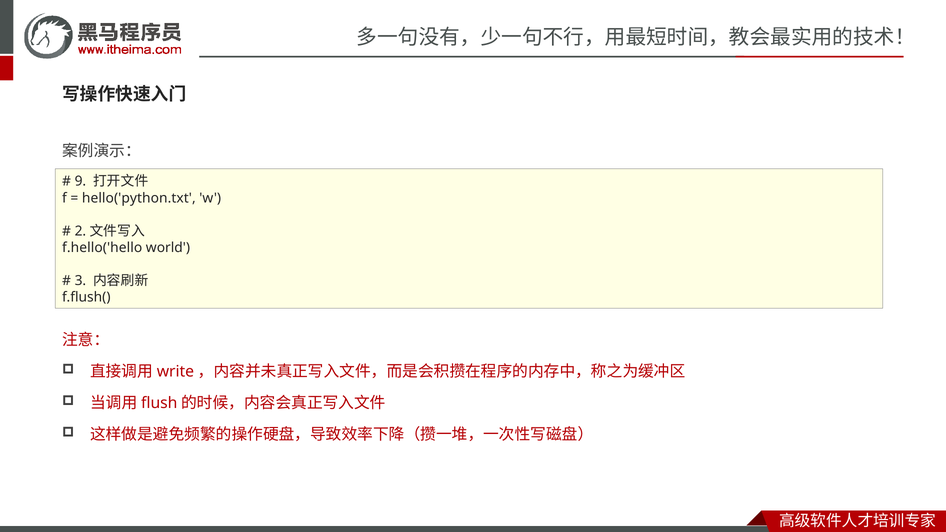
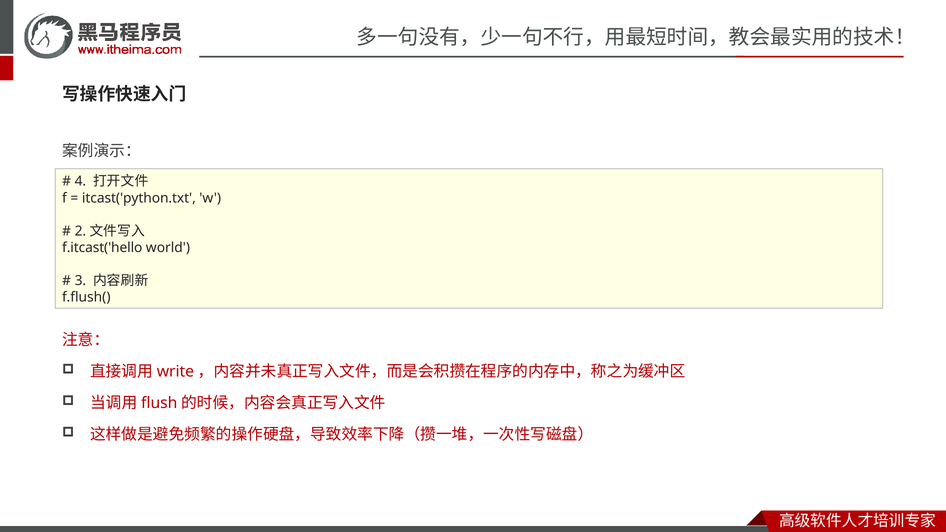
9: 9 -> 4
hello('python.txt: hello('python.txt -> itcast('python.txt
f.hello('hello: f.hello('hello -> f.itcast('hello
